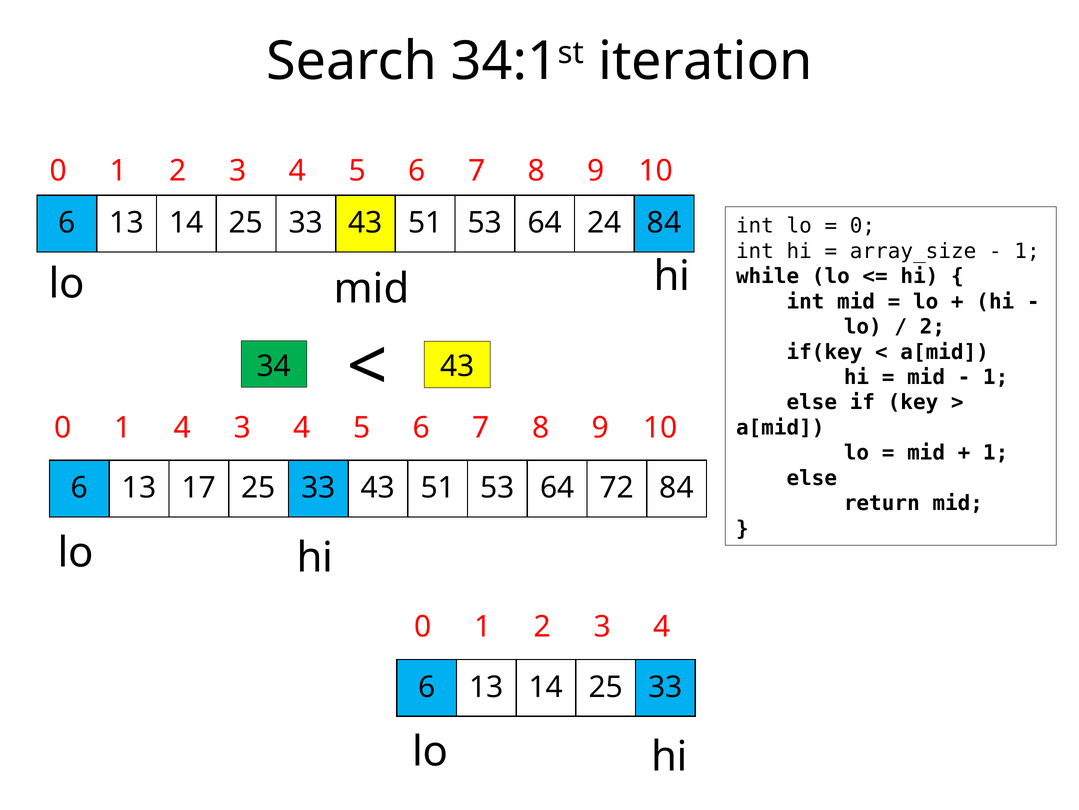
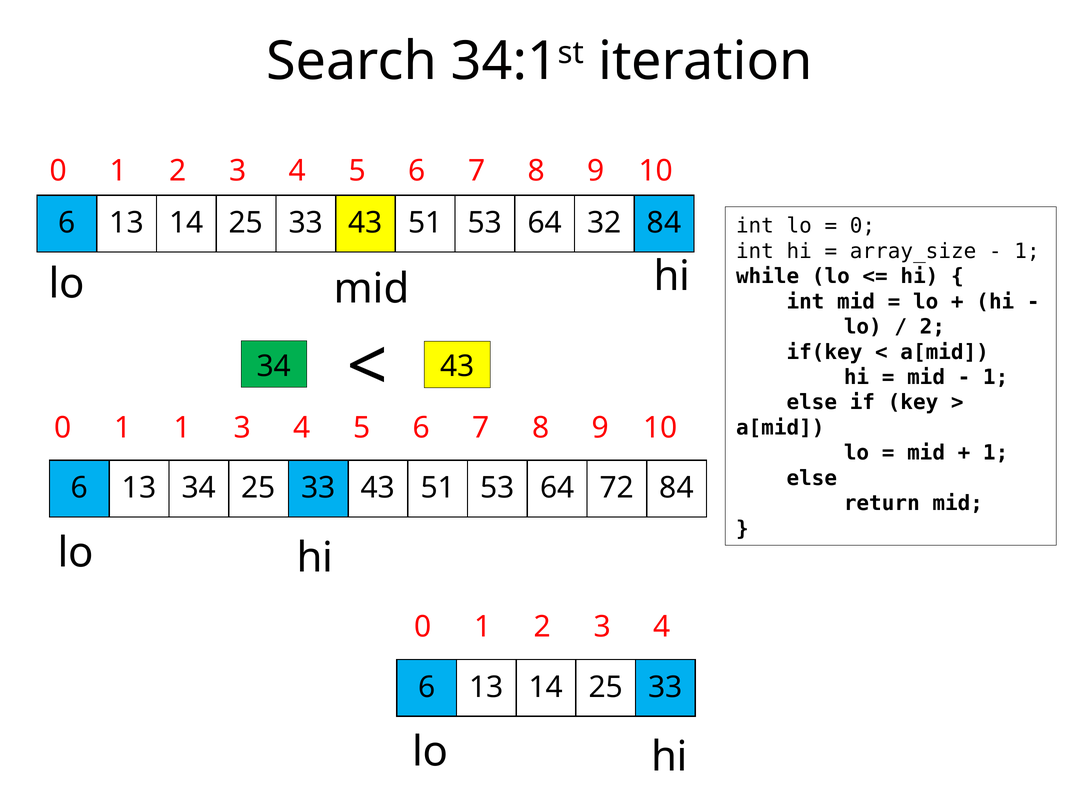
24: 24 -> 32
1 4: 4 -> 1
13 17: 17 -> 34
